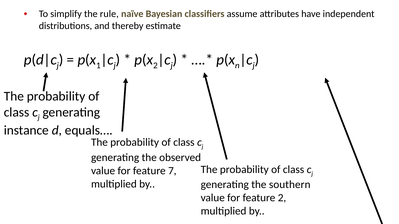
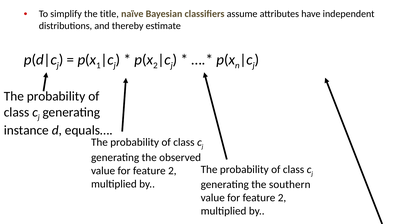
rule: rule -> title
7 at (172, 171): 7 -> 2
